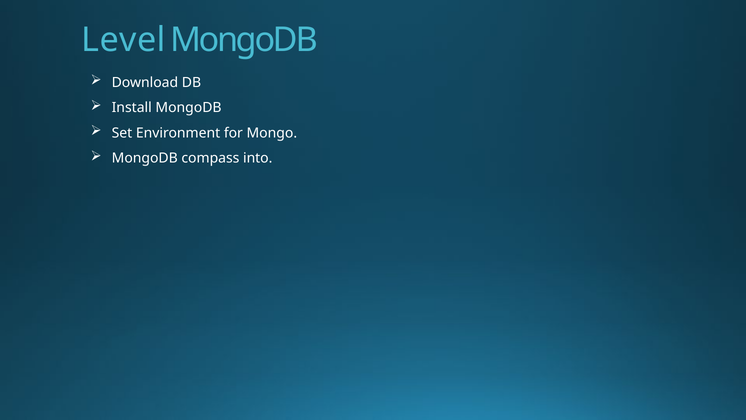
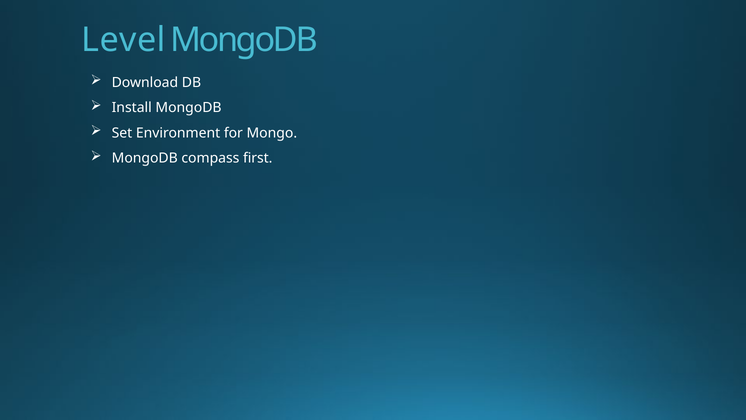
into: into -> first
